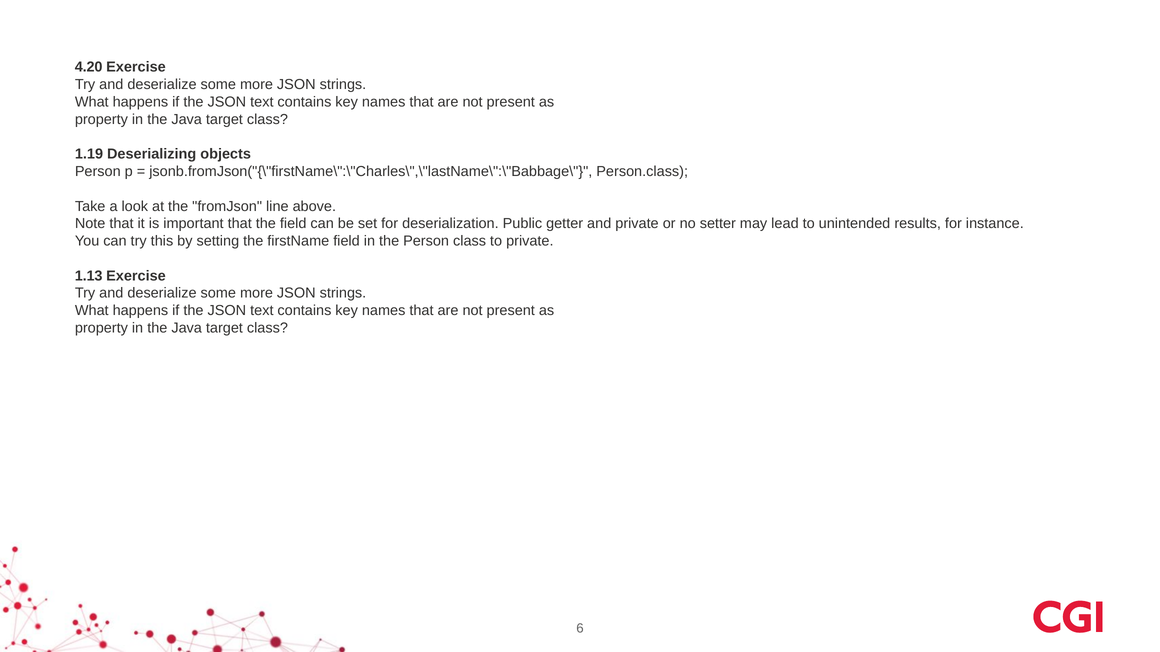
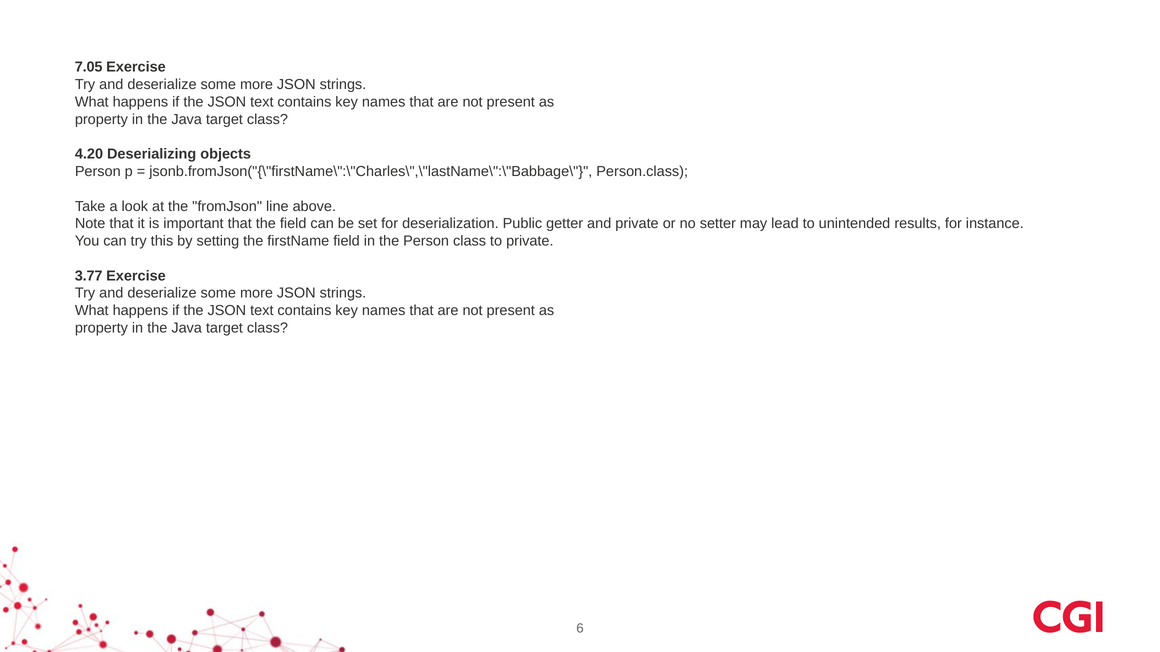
4.20: 4.20 -> 7.05
1.19: 1.19 -> 4.20
1.13: 1.13 -> 3.77
